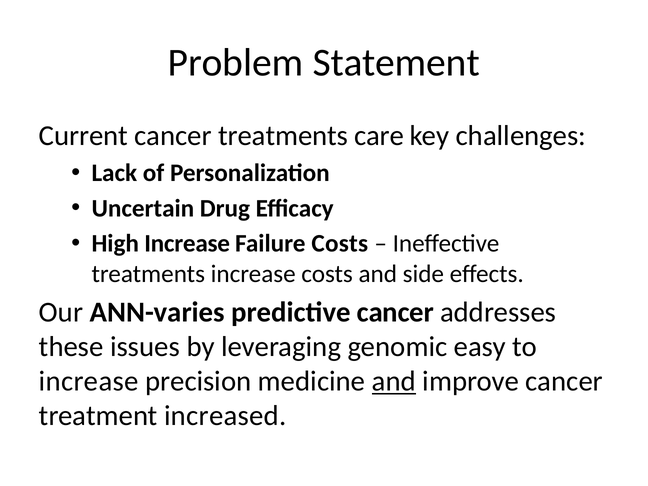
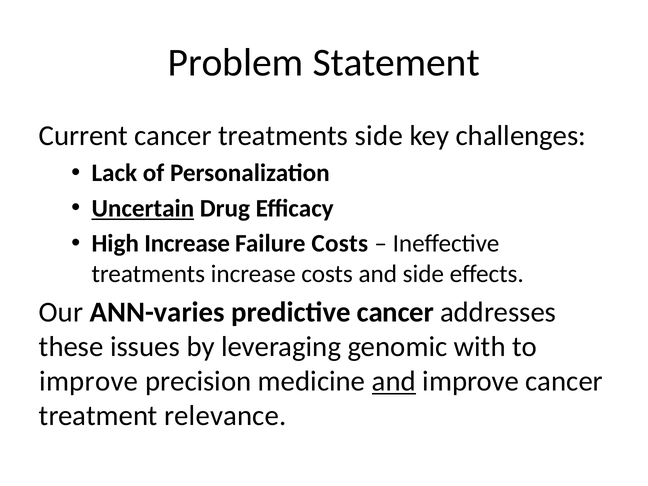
treatments care: care -> side
Uncertain underline: none -> present
easy: easy -> with
increase at (89, 381): increase -> improve
increased: increased -> relevance
